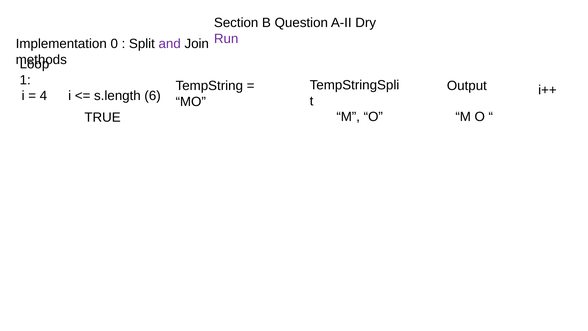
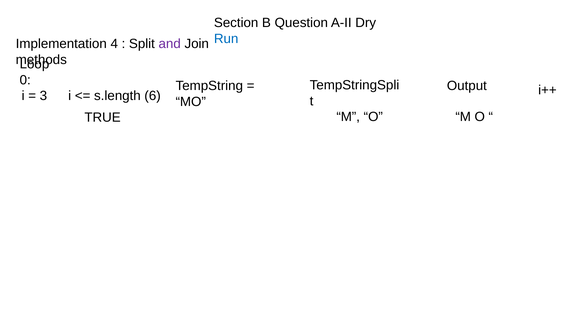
Run colour: purple -> blue
0: 0 -> 4
1: 1 -> 0
4: 4 -> 3
